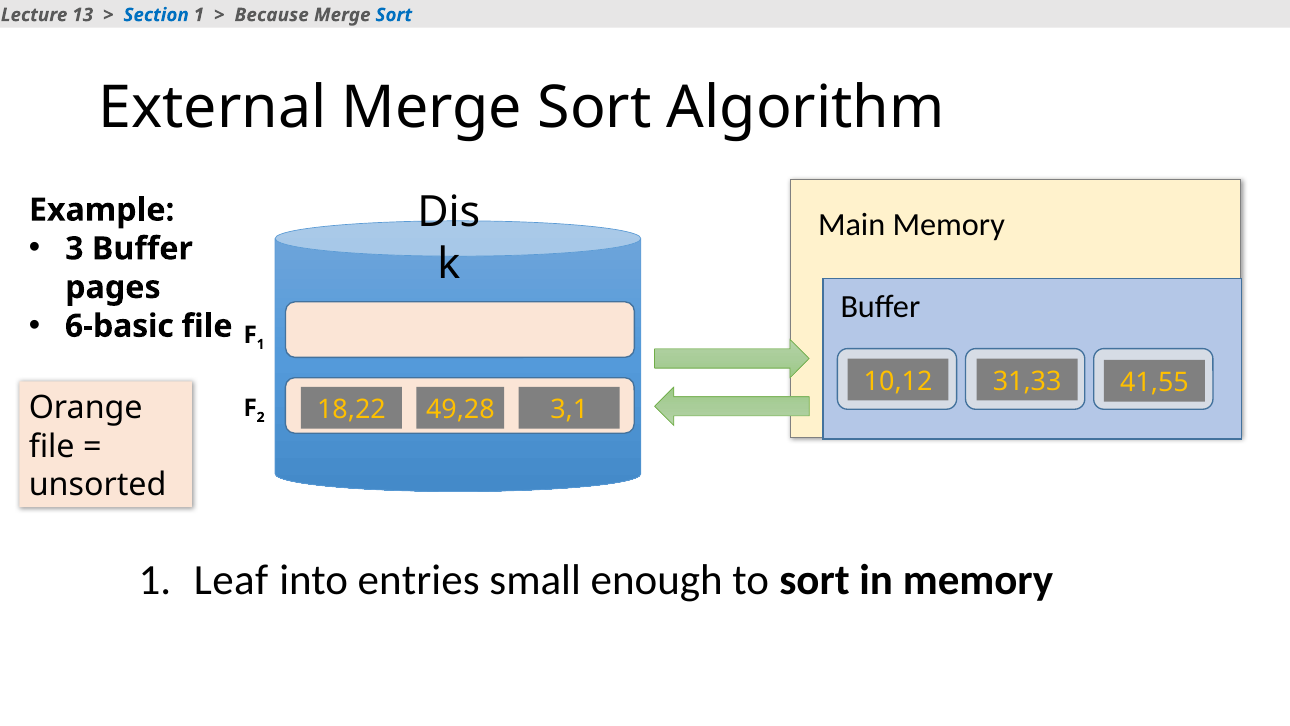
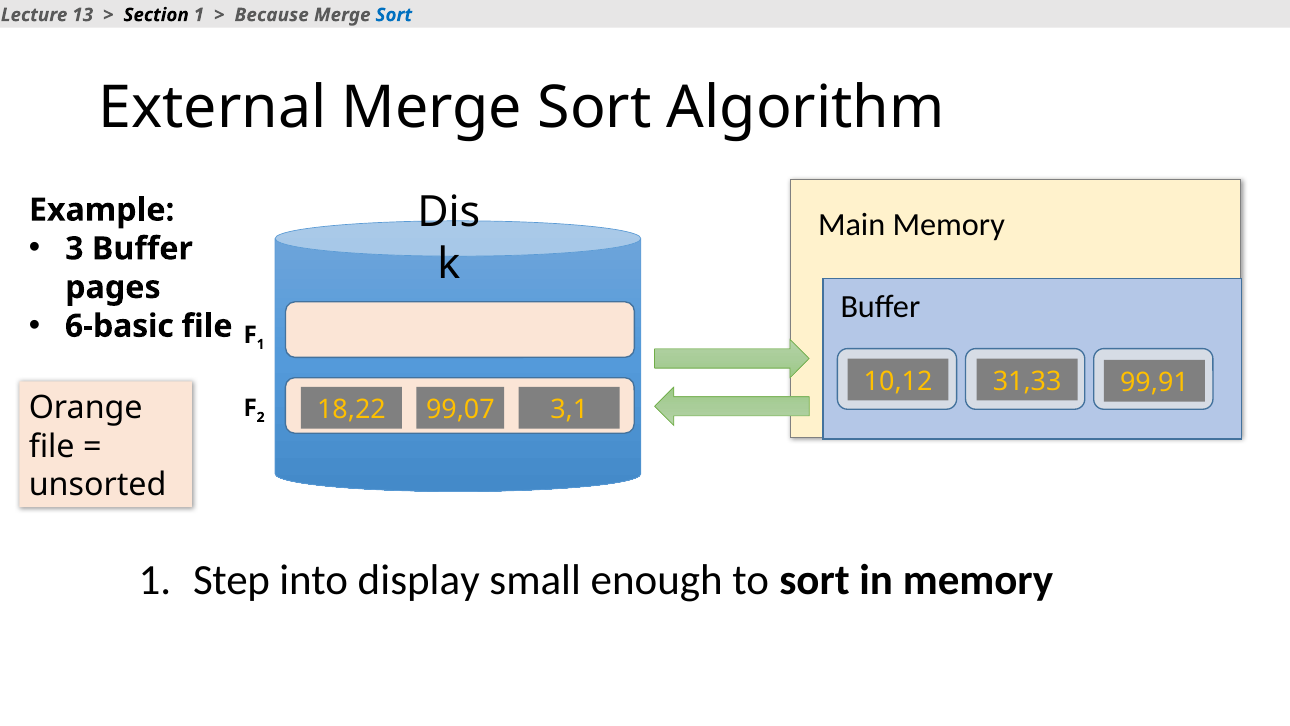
Section colour: blue -> black
41,55: 41,55 -> 99,91
49,28: 49,28 -> 99,07
Leaf: Leaf -> Step
entries: entries -> display
